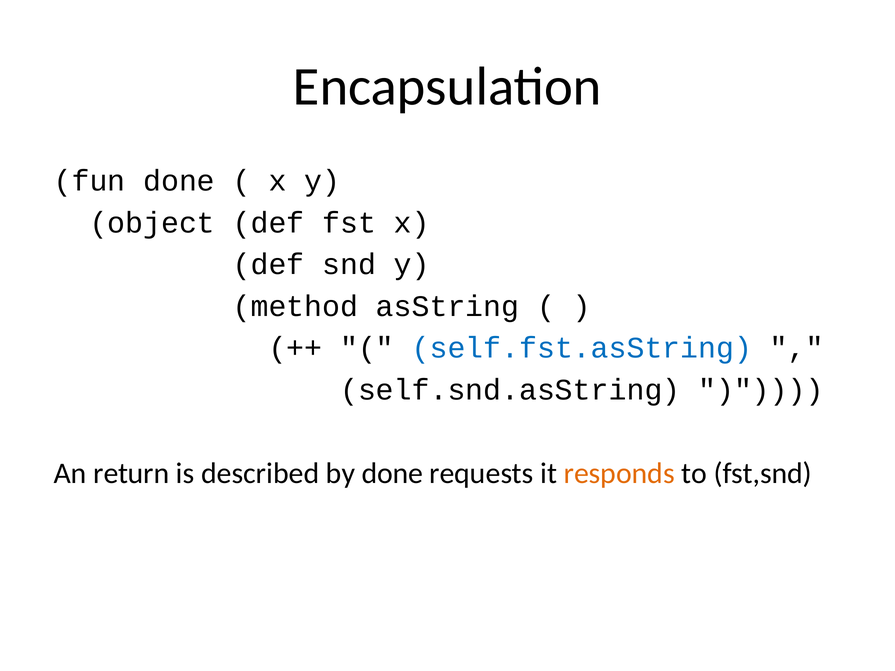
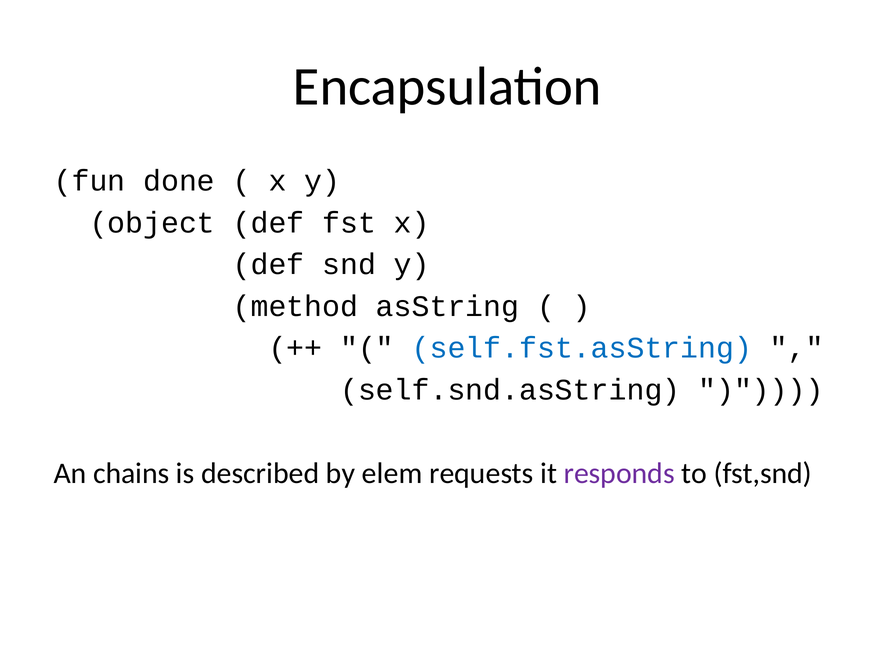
return: return -> chains
by done: done -> elem
responds colour: orange -> purple
